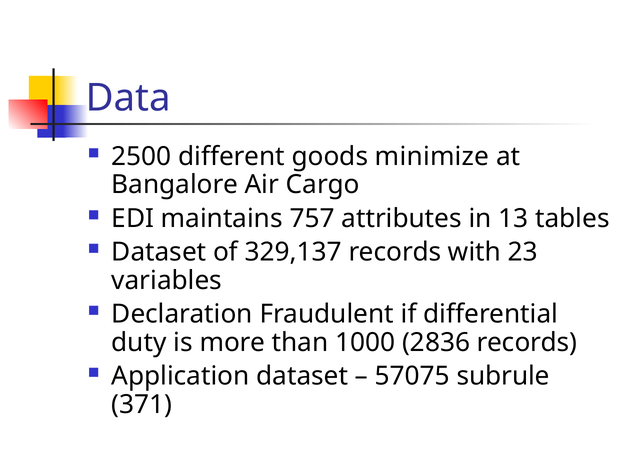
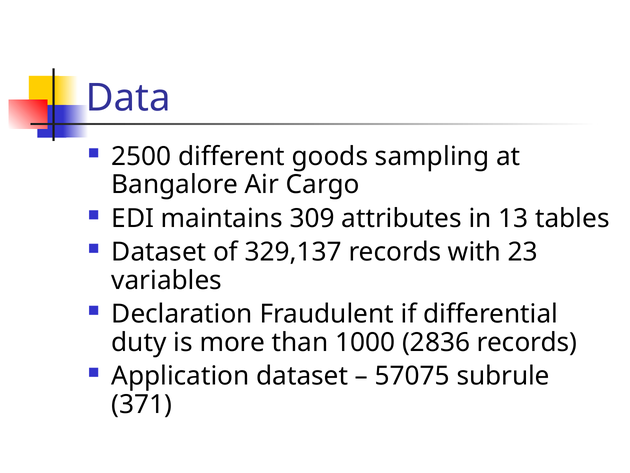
minimize: minimize -> sampling
757: 757 -> 309
